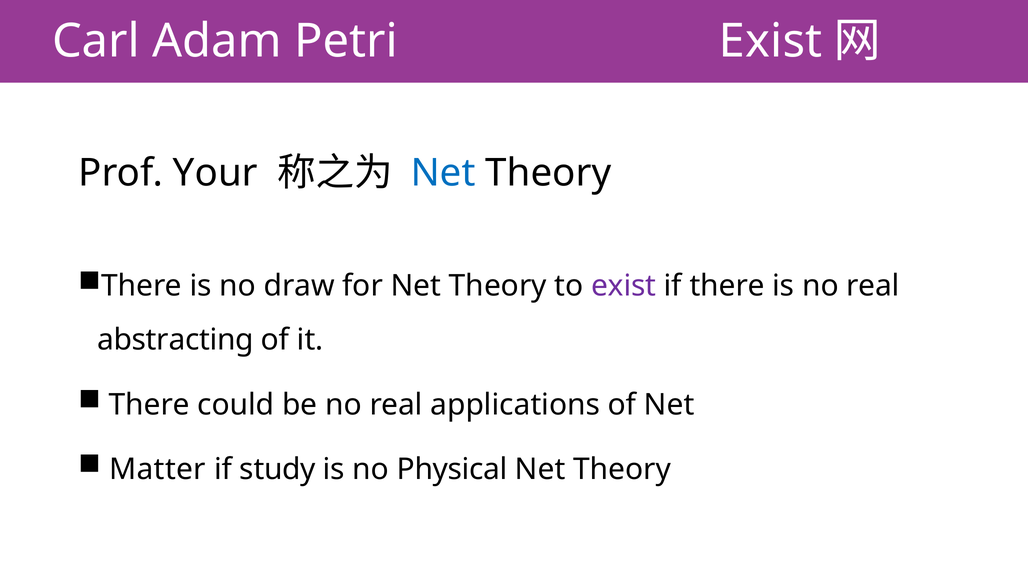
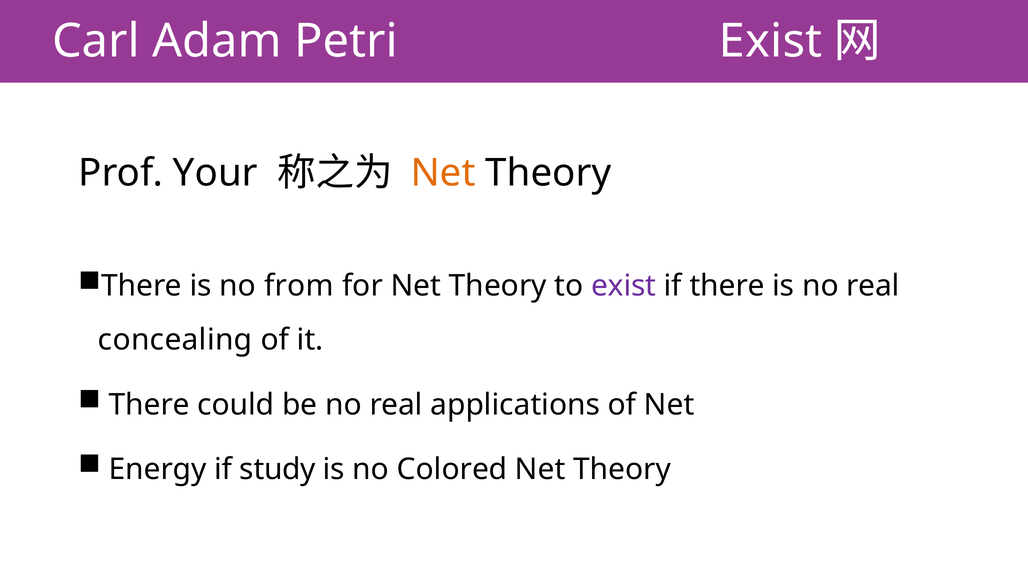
Net at (443, 173) colour: blue -> orange
draw: draw -> from
abstracting: abstracting -> concealing
Matter: Matter -> Energy
Physical: Physical -> Colored
